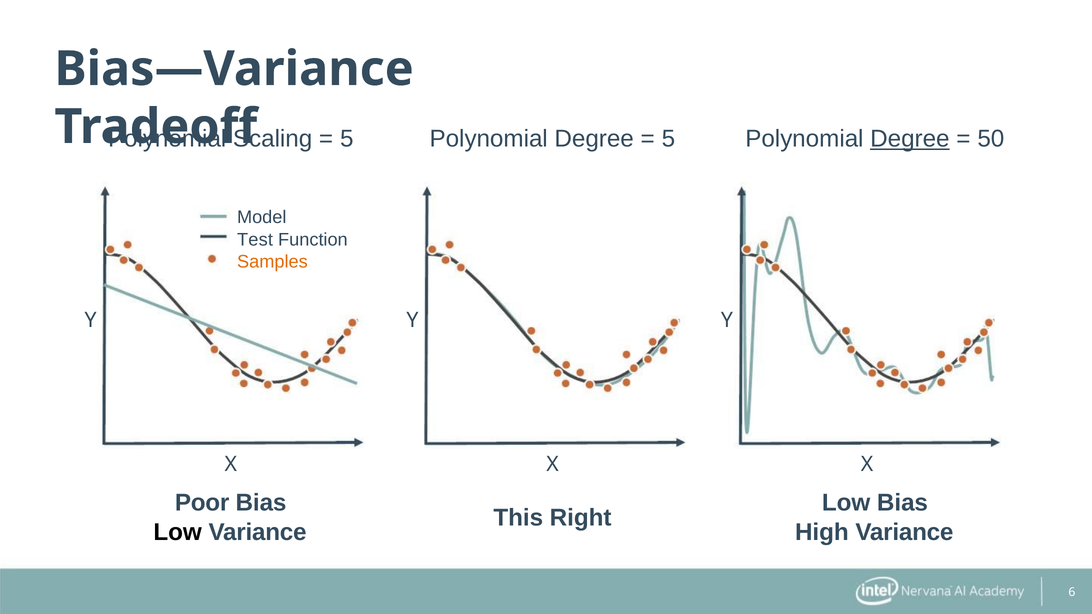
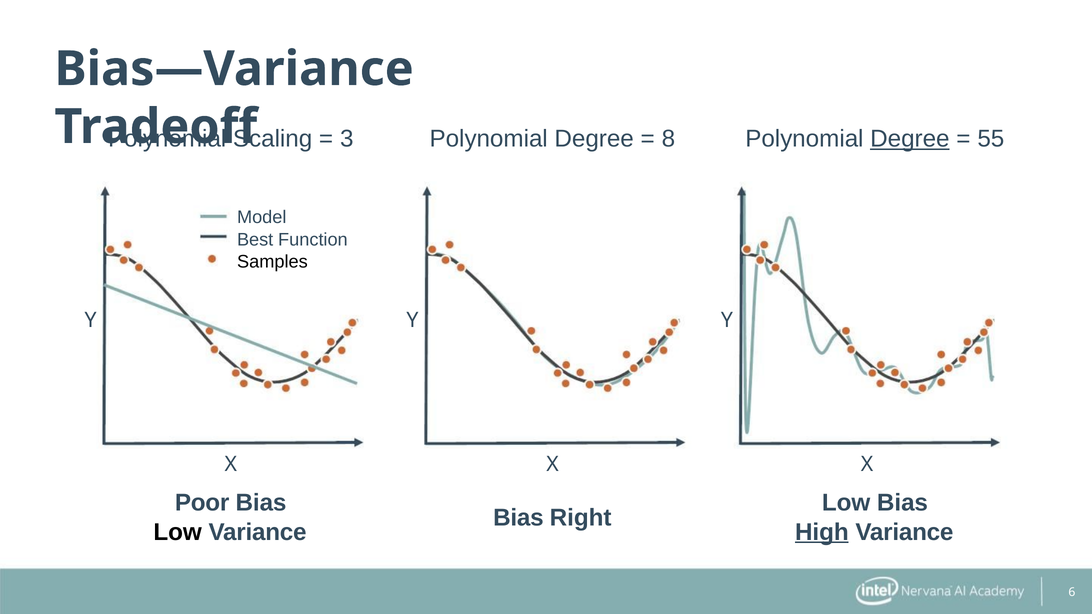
5 at (347, 139): 5 -> 3
5 at (668, 139): 5 -> 8
50: 50 -> 55
Test: Test -> Best
Samples colour: orange -> black
This at (518, 518): This -> Bias
High underline: none -> present
